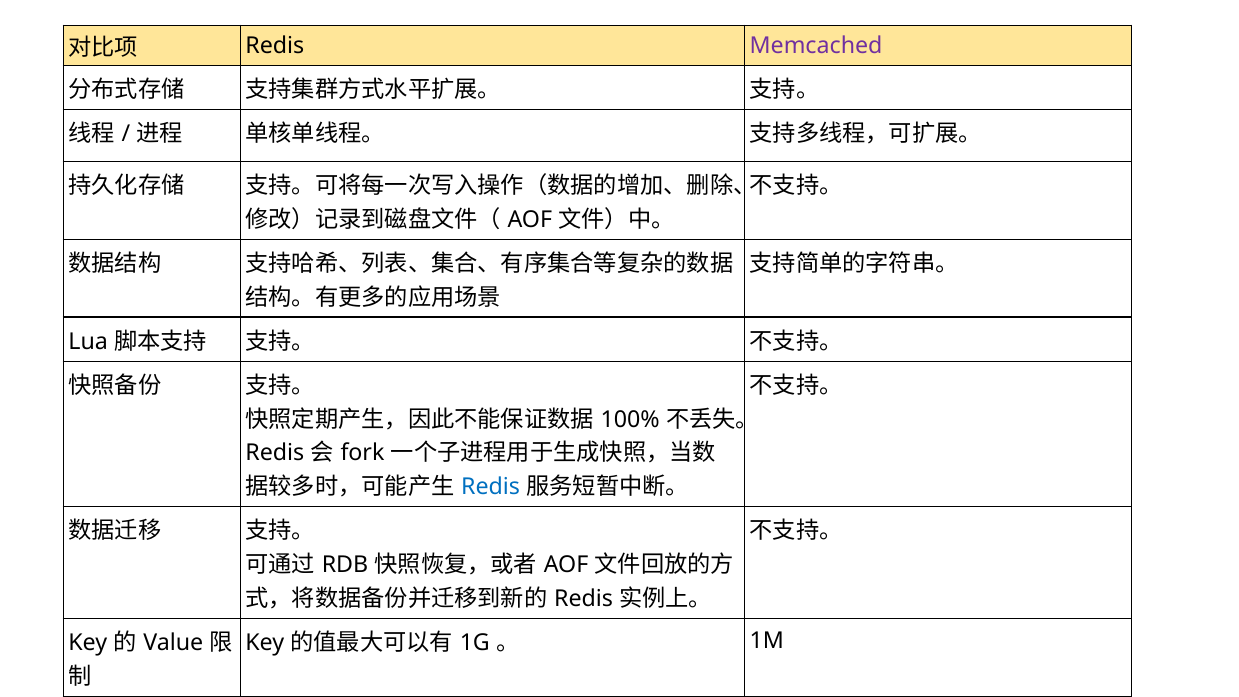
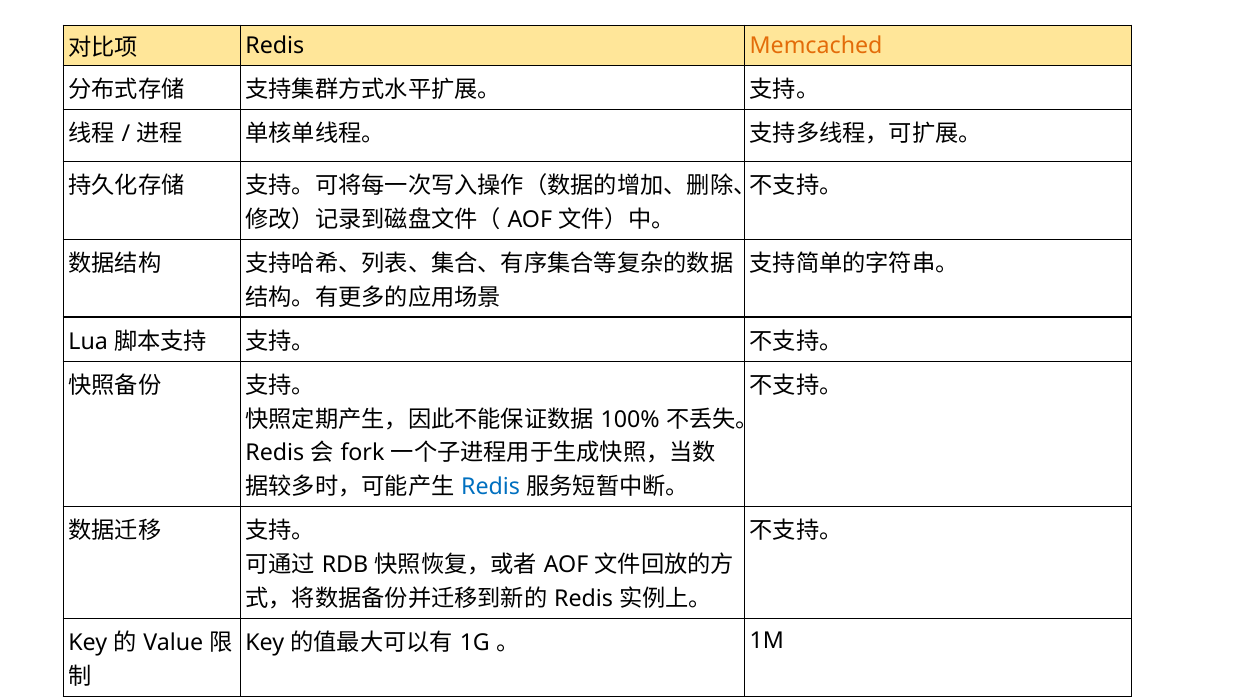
Memcached colour: purple -> orange
